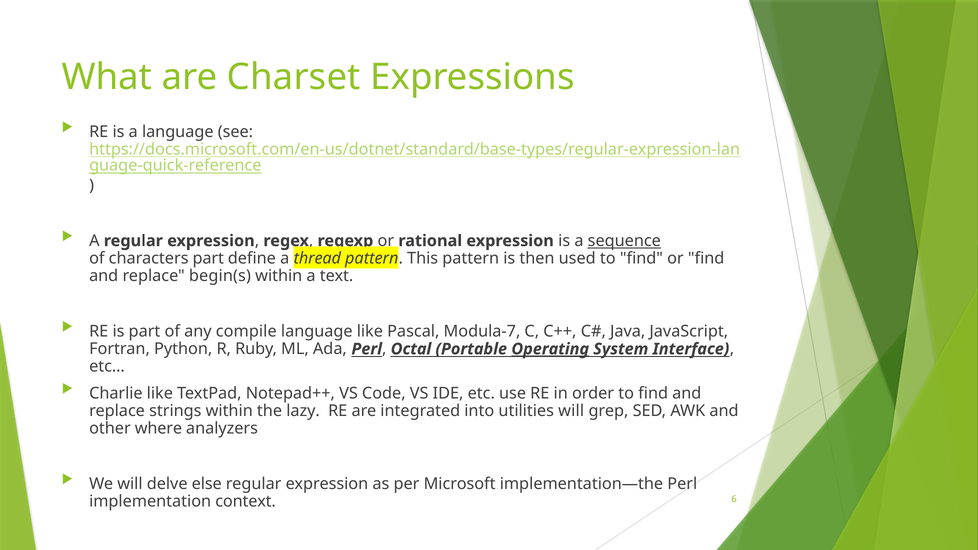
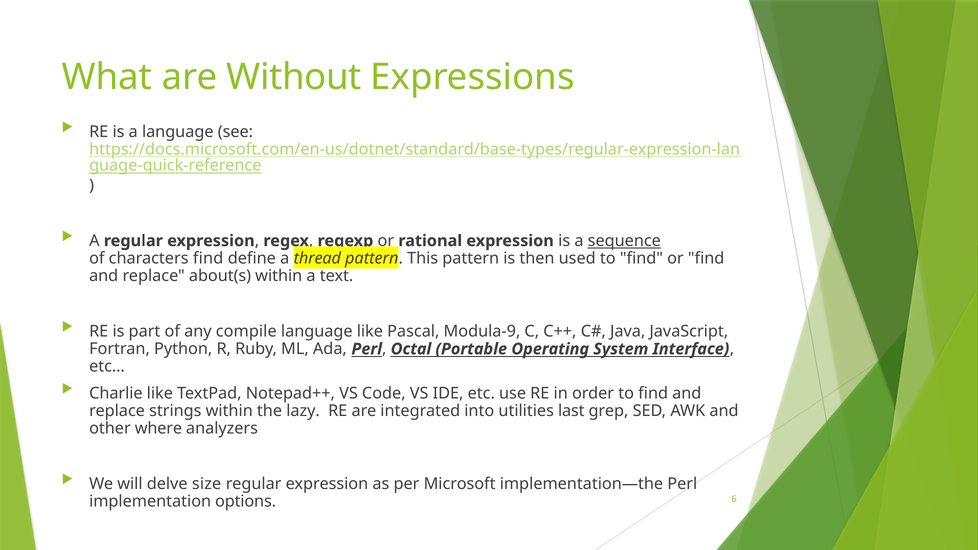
Charset: Charset -> Without
characters part: part -> find
begin(s: begin(s -> about(s
Modula-7: Modula-7 -> Modula-9
Operating underline: present -> none
utilities will: will -> last
else: else -> size
context: context -> options
